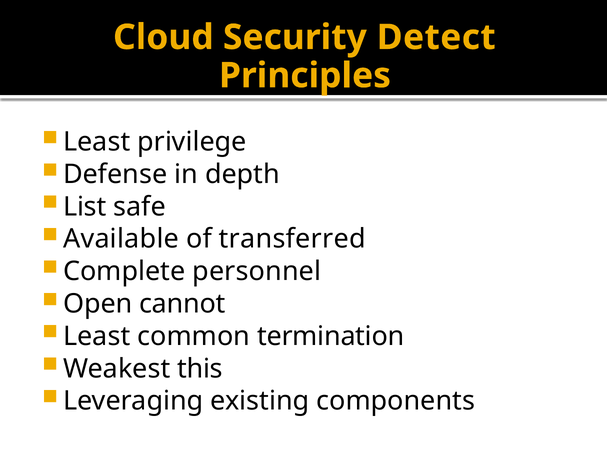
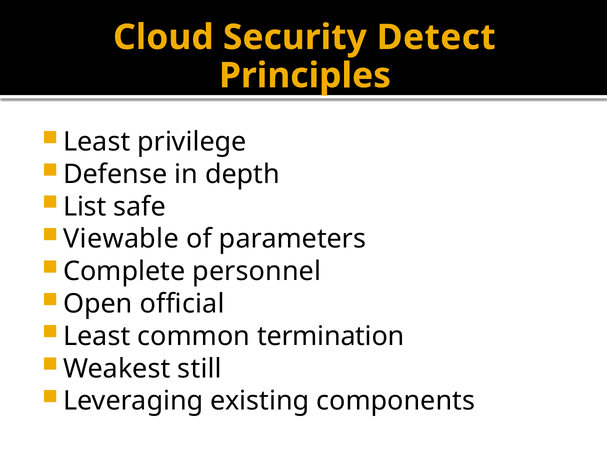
Available: Available -> Viewable
transferred: transferred -> parameters
cannot: cannot -> official
this: this -> still
